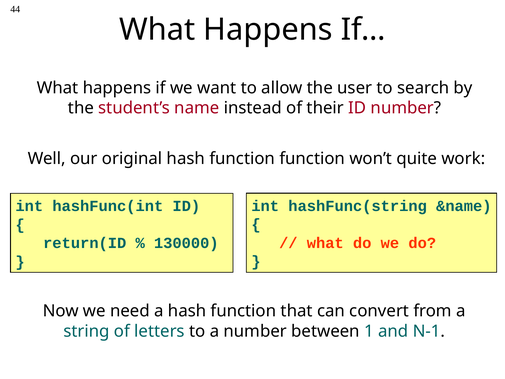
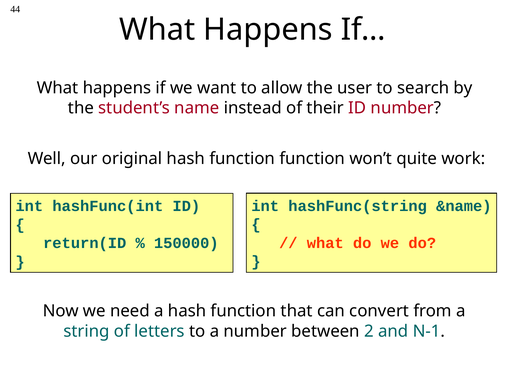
130000: 130000 -> 150000
1: 1 -> 2
